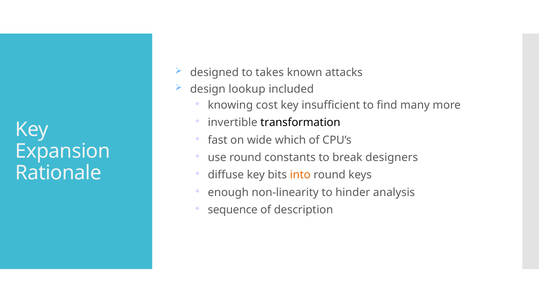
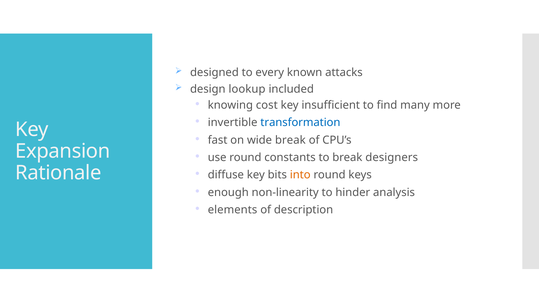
takes: takes -> every
transformation colour: black -> blue
wide which: which -> break
sequence: sequence -> elements
